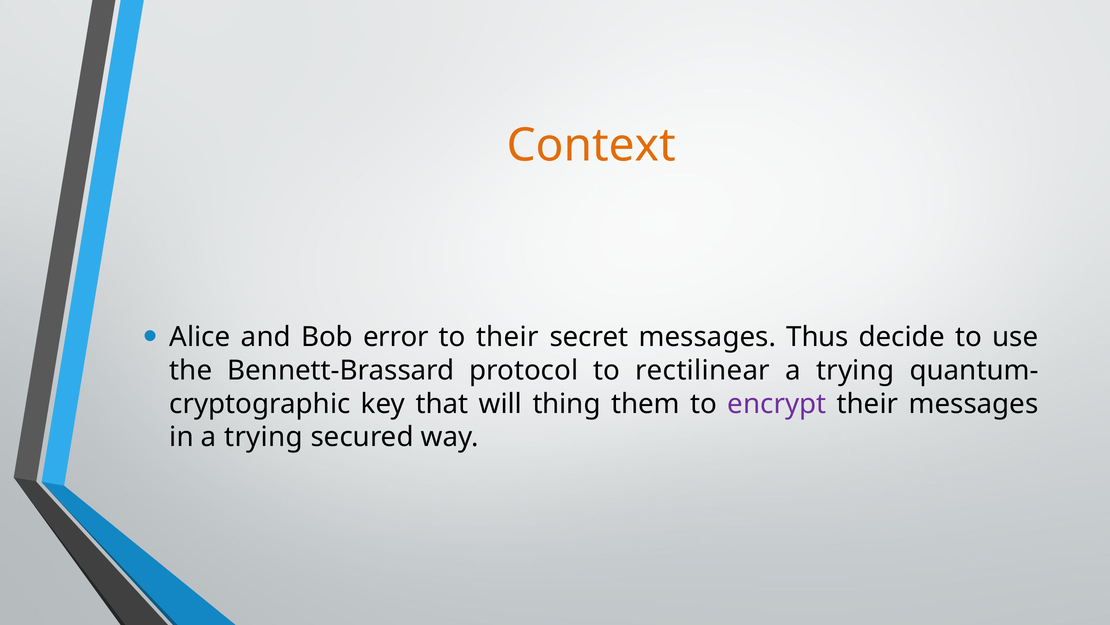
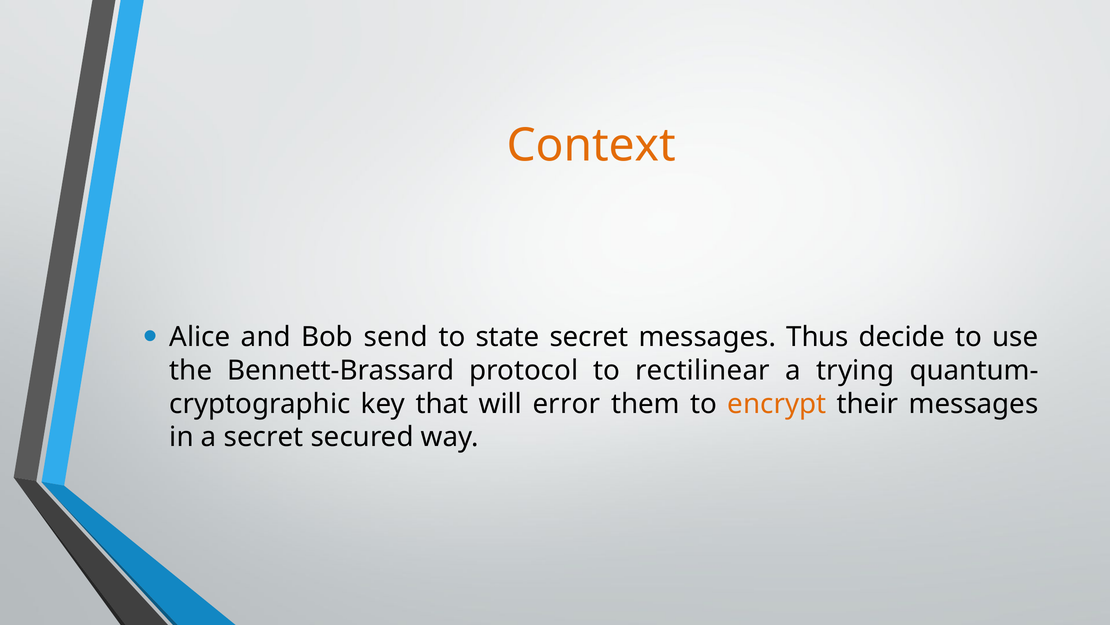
error: error -> send
to their: their -> state
thing: thing -> error
encrypt colour: purple -> orange
in a trying: trying -> secret
